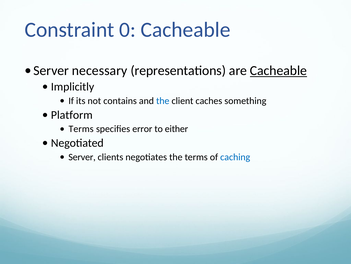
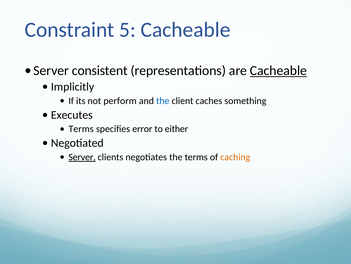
0: 0 -> 5
necessary: necessary -> consistent
contains: contains -> perform
Platform: Platform -> Executes
Server at (82, 157) underline: none -> present
caching colour: blue -> orange
